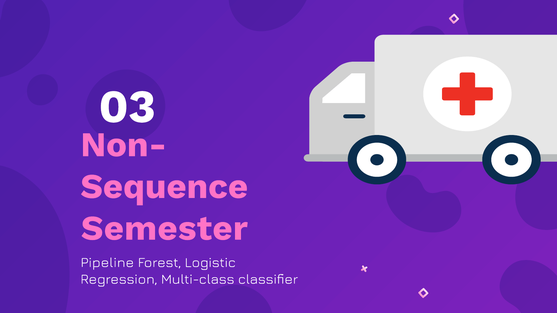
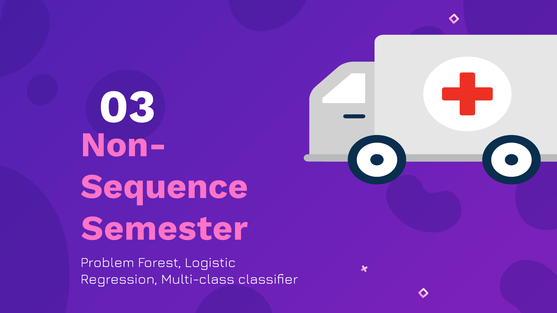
Pipeline: Pipeline -> Problem
